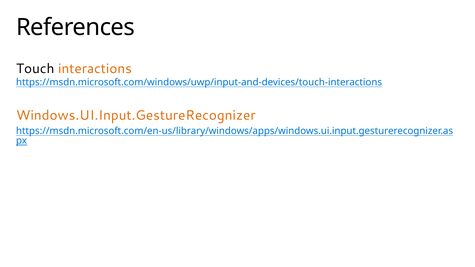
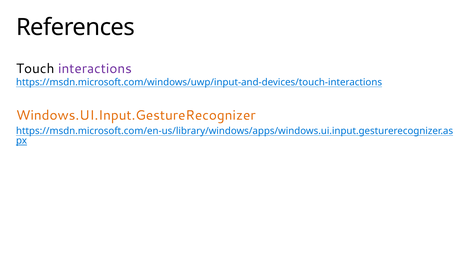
interactions colour: orange -> purple
